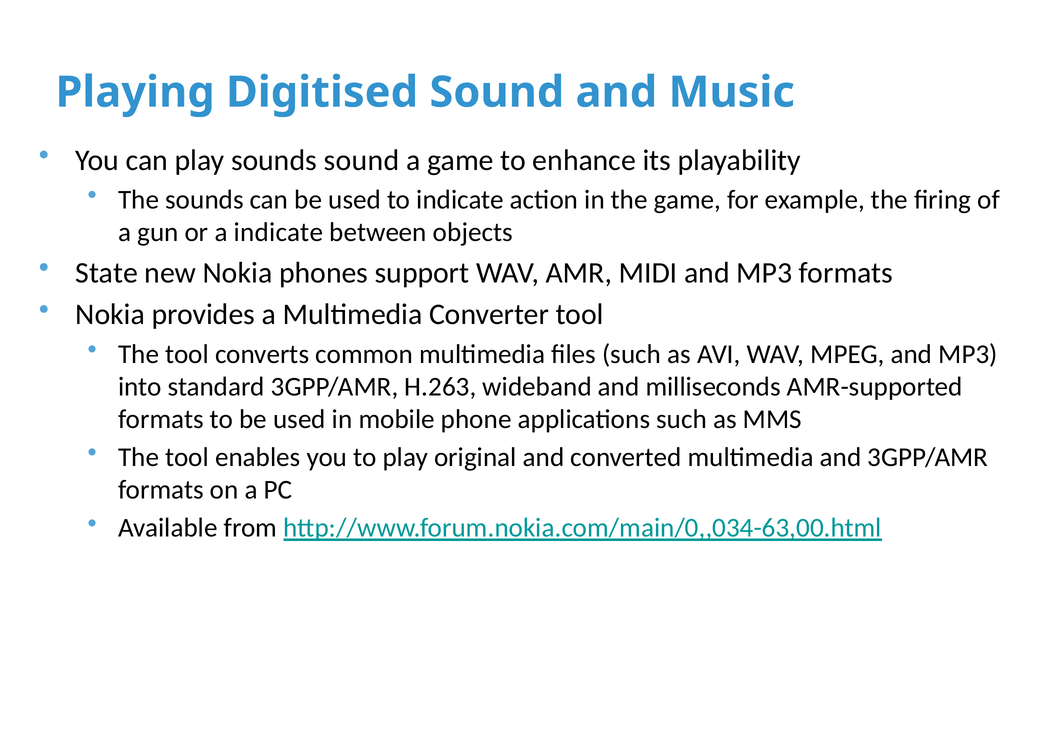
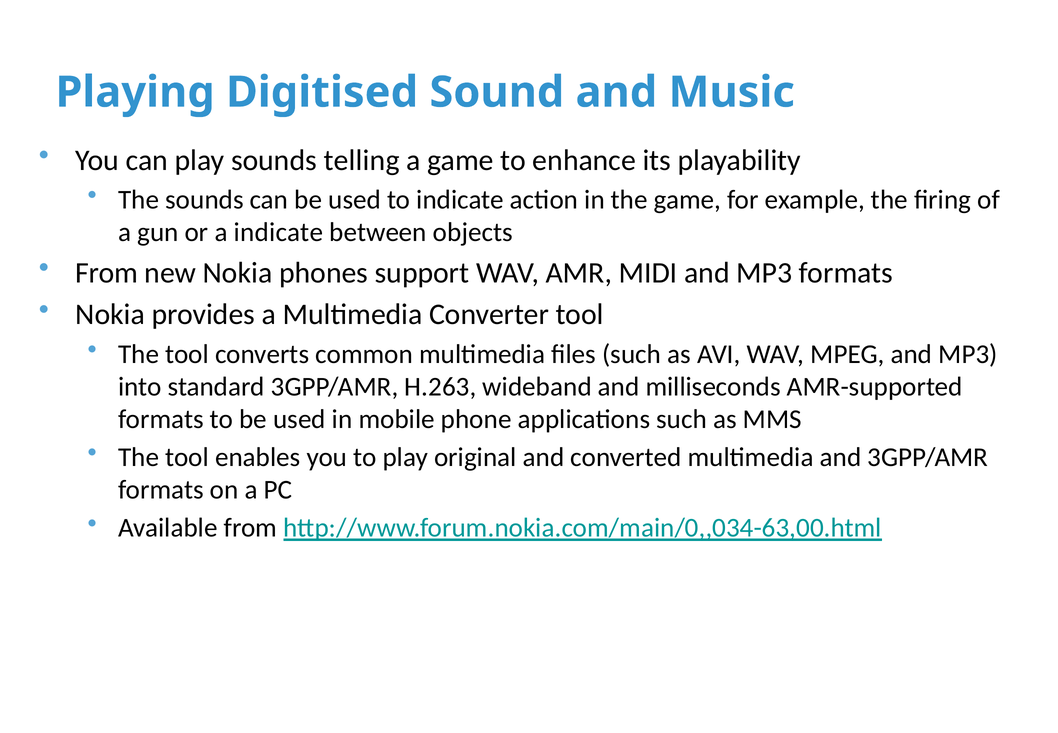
sounds sound: sound -> telling
State at (107, 273): State -> From
